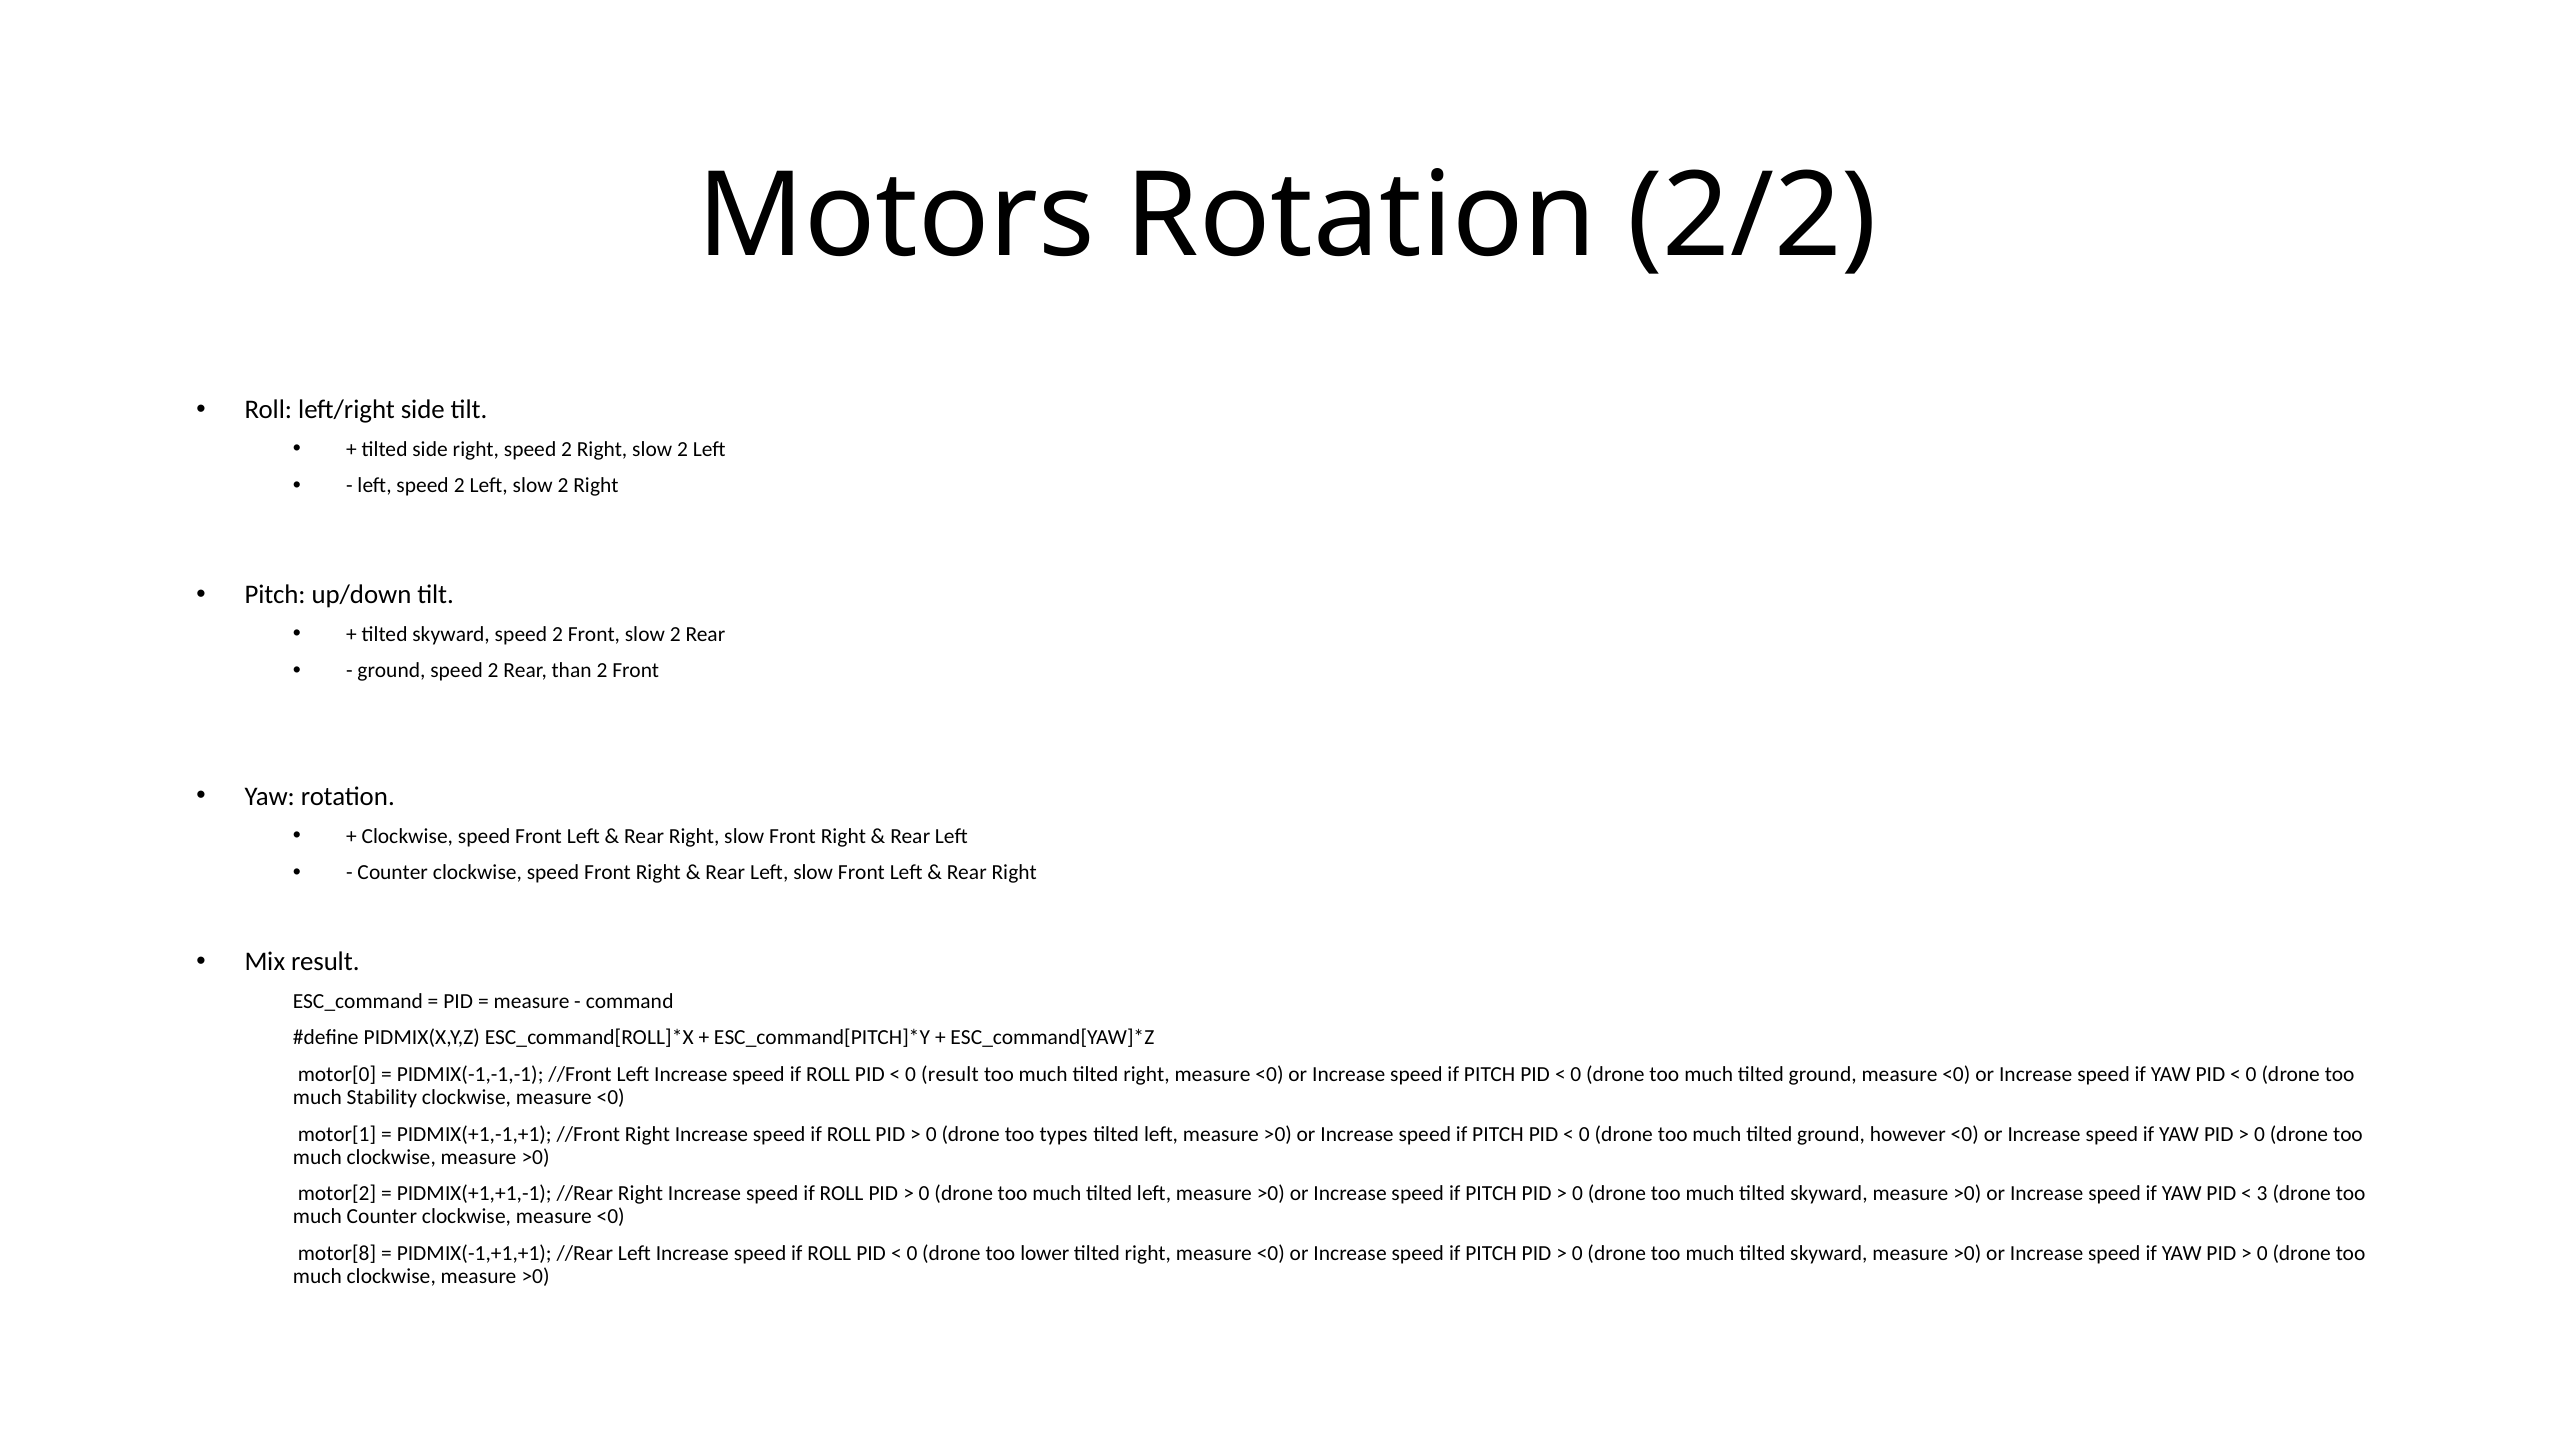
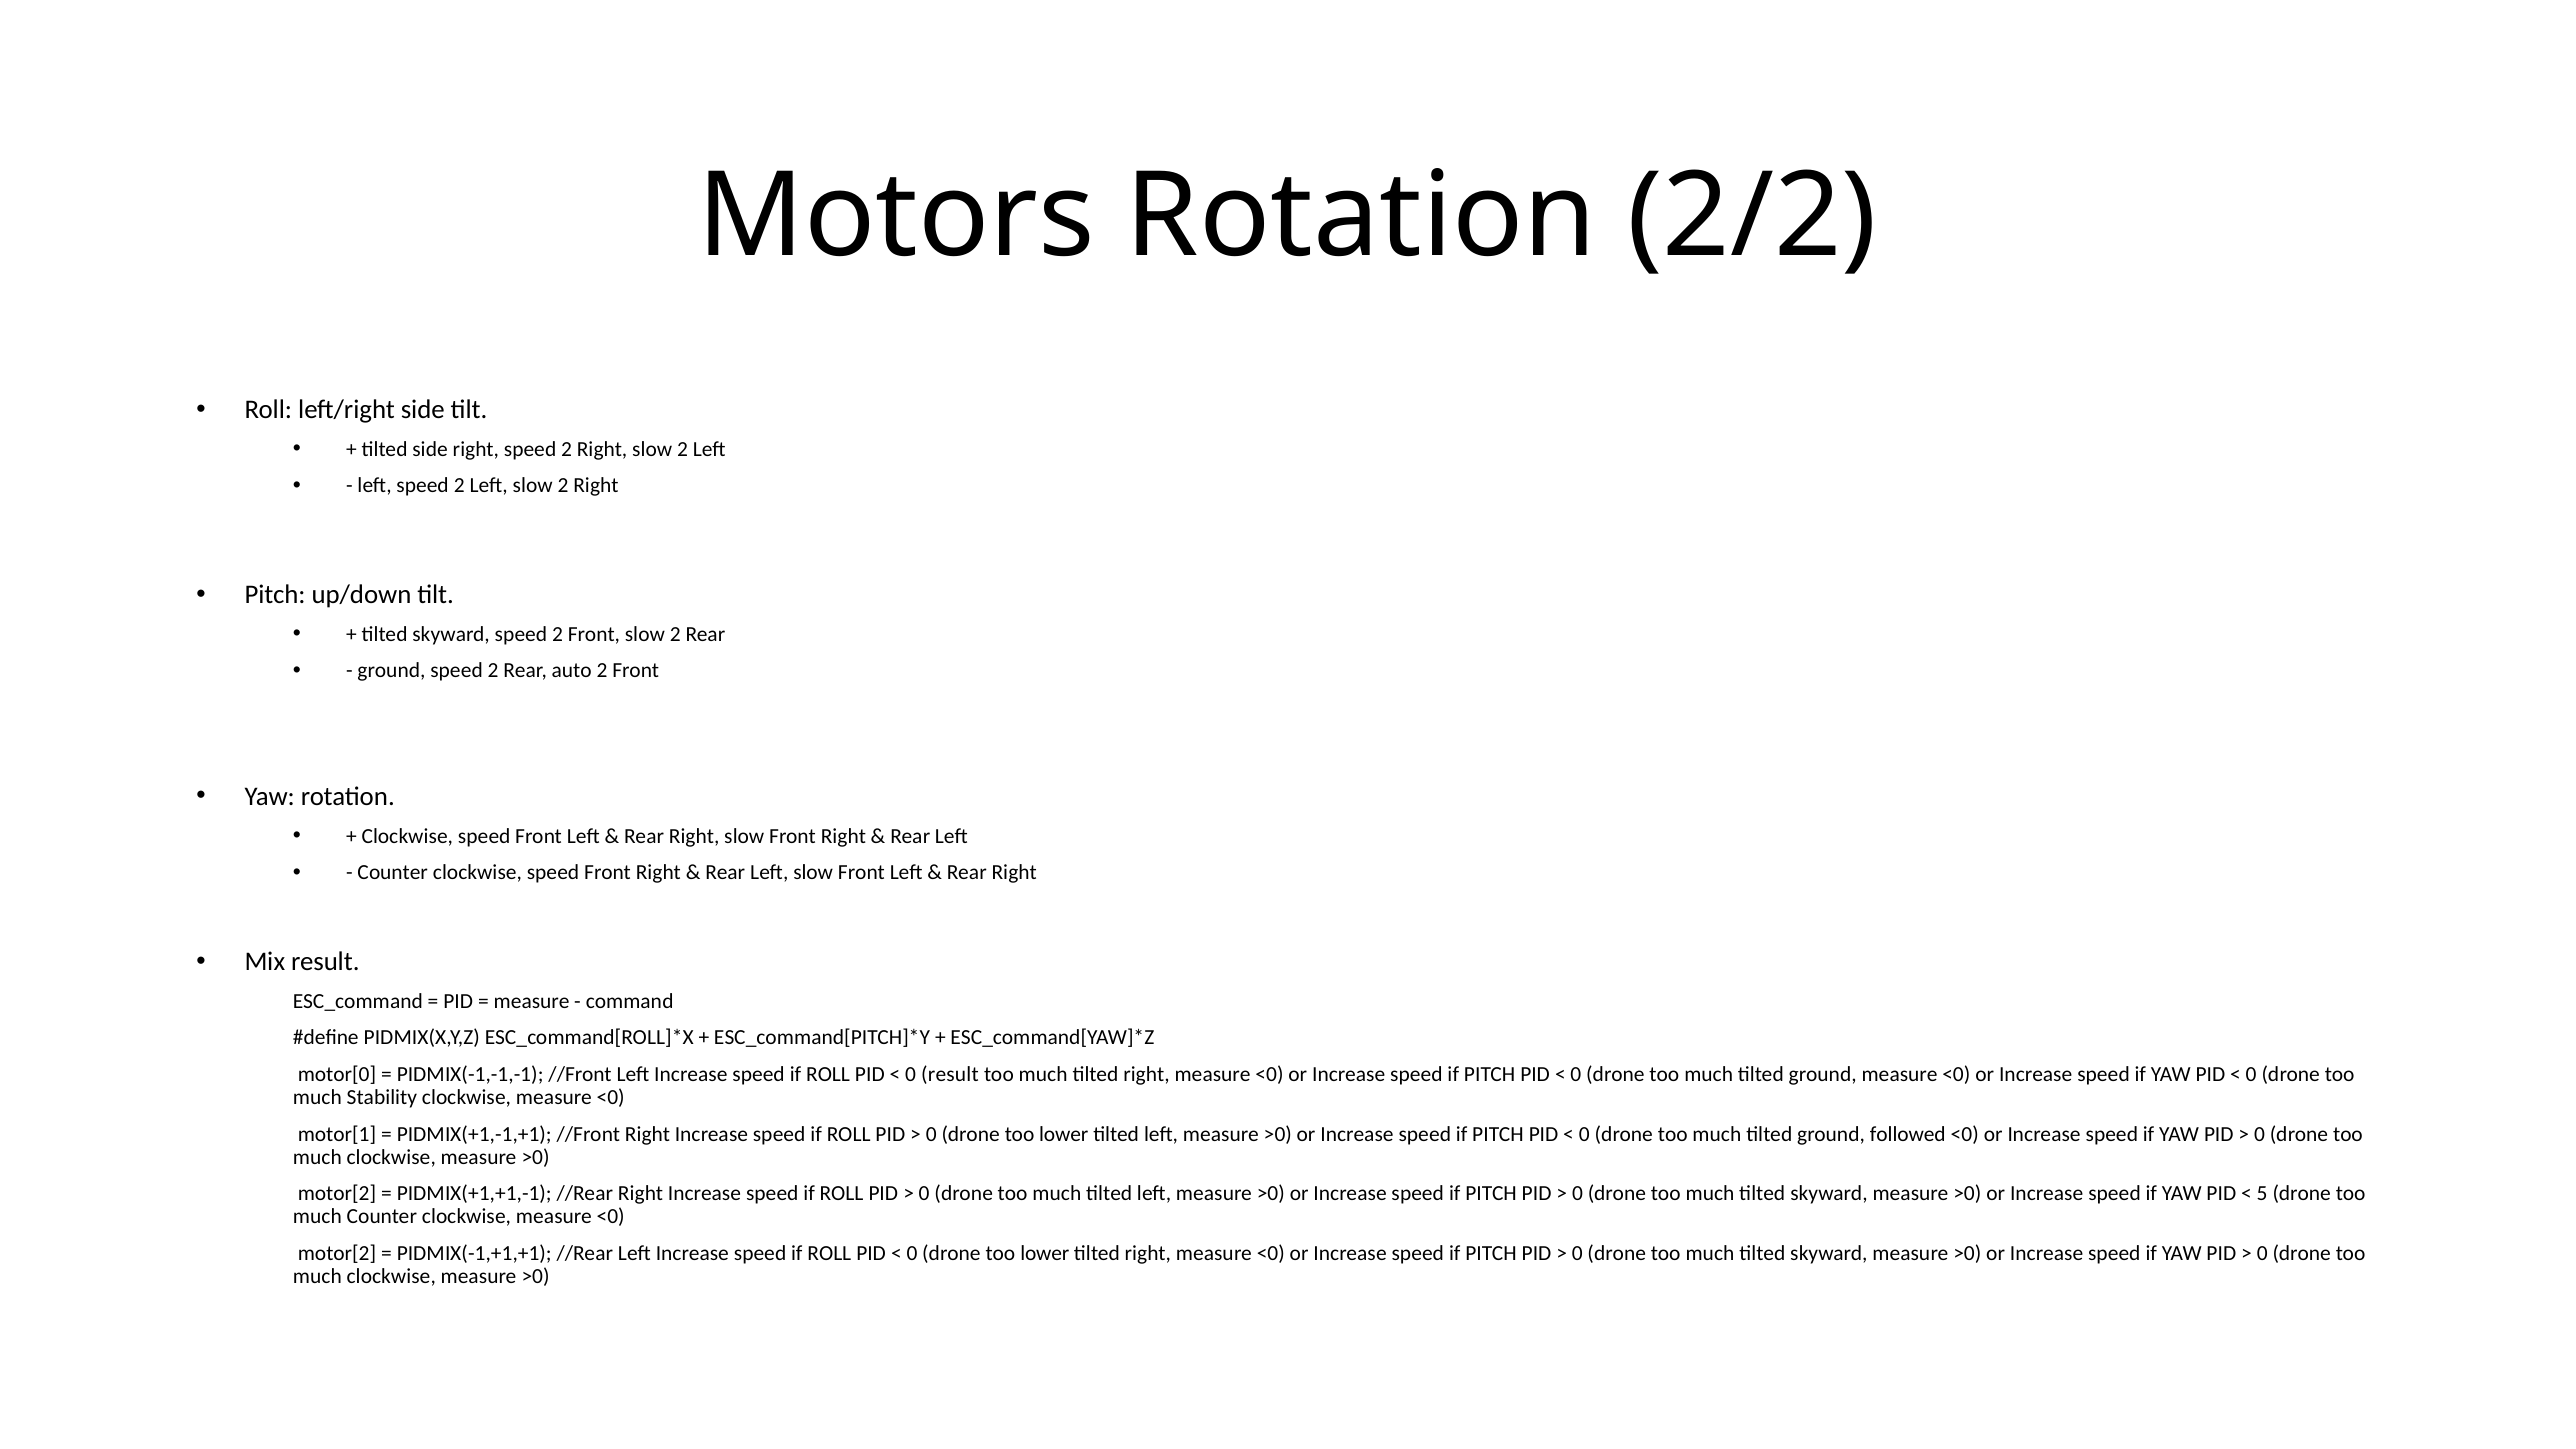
than: than -> auto
types at (1064, 1134): types -> lower
however: however -> followed
3: 3 -> 5
motor[8 at (337, 1253): motor[8 -> motor[2
